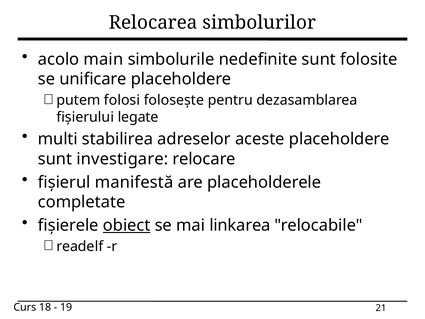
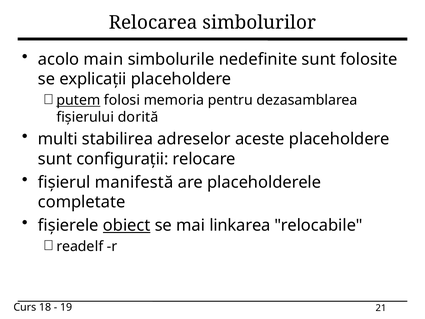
unificare: unificare -> explicații
putem underline: none -> present
folosește: folosește -> memoria
legate: legate -> dorită
investigare: investigare -> configurații
